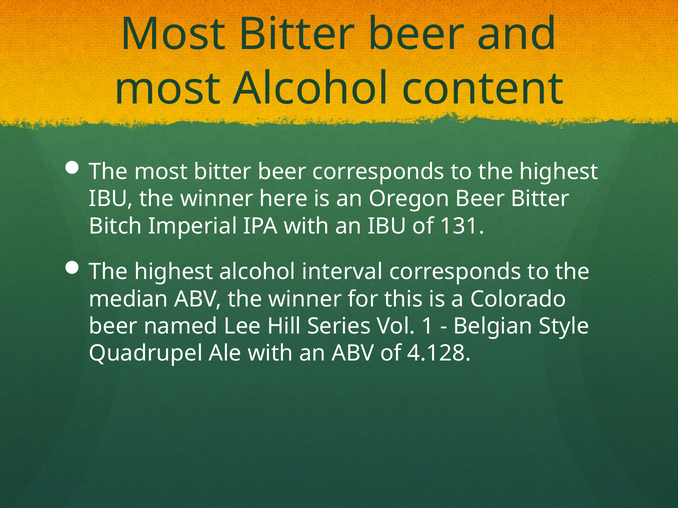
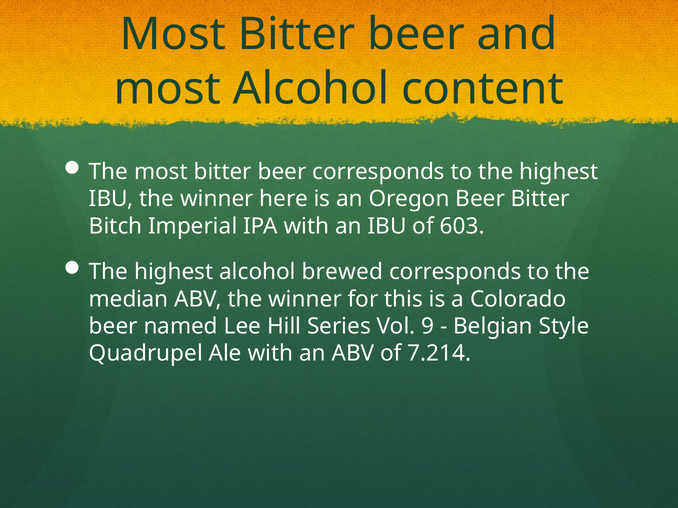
131: 131 -> 603
interval: interval -> brewed
1: 1 -> 9
4.128: 4.128 -> 7.214
